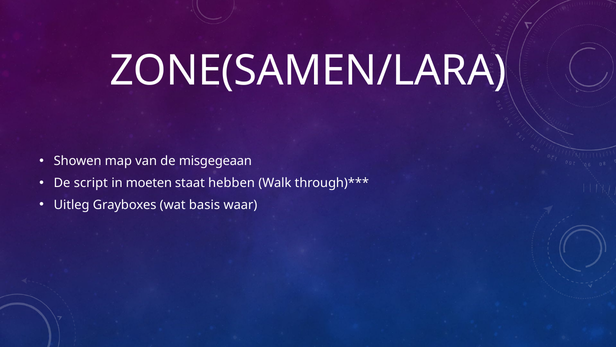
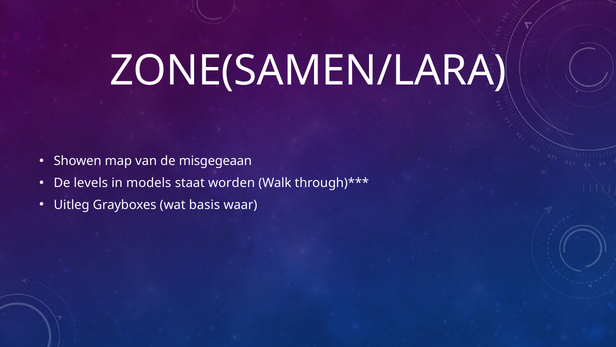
script: script -> levels
moeten: moeten -> models
hebben: hebben -> worden
